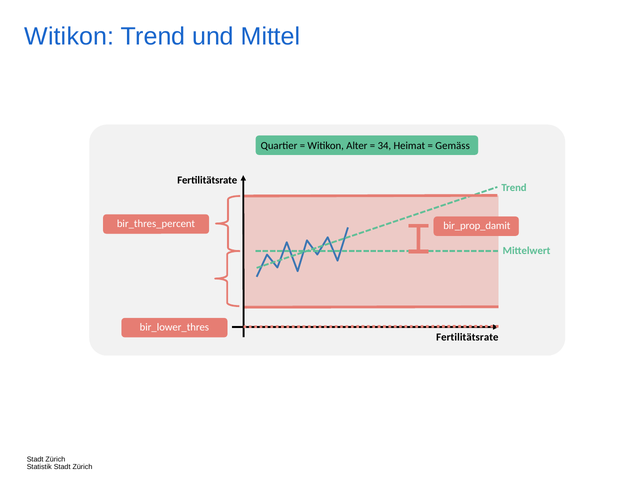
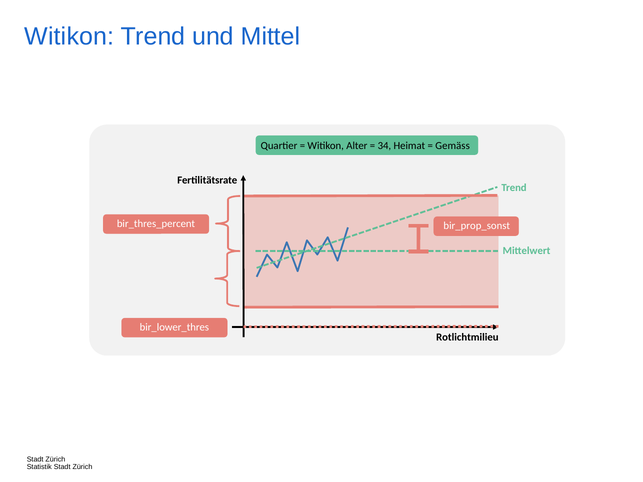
bir_prop_damit: bir_prop_damit -> bir_prop_sonst
Fertilitätsrate at (467, 338): Fertilitätsrate -> Rotlichtmilieu
